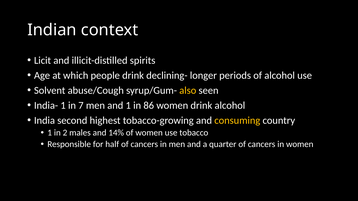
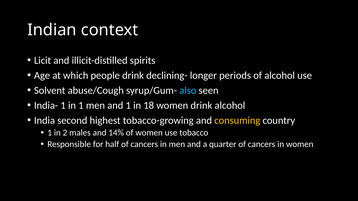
also colour: yellow -> light blue
in 7: 7 -> 1
86: 86 -> 18
